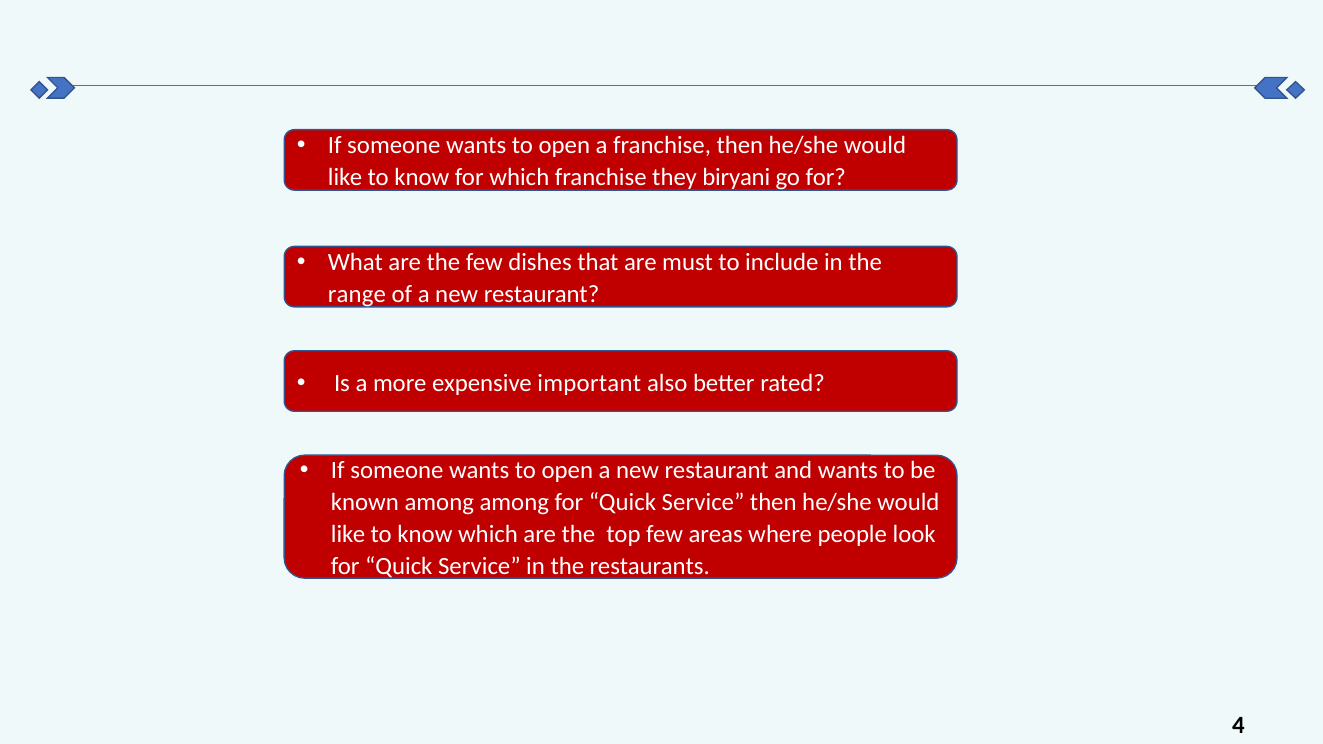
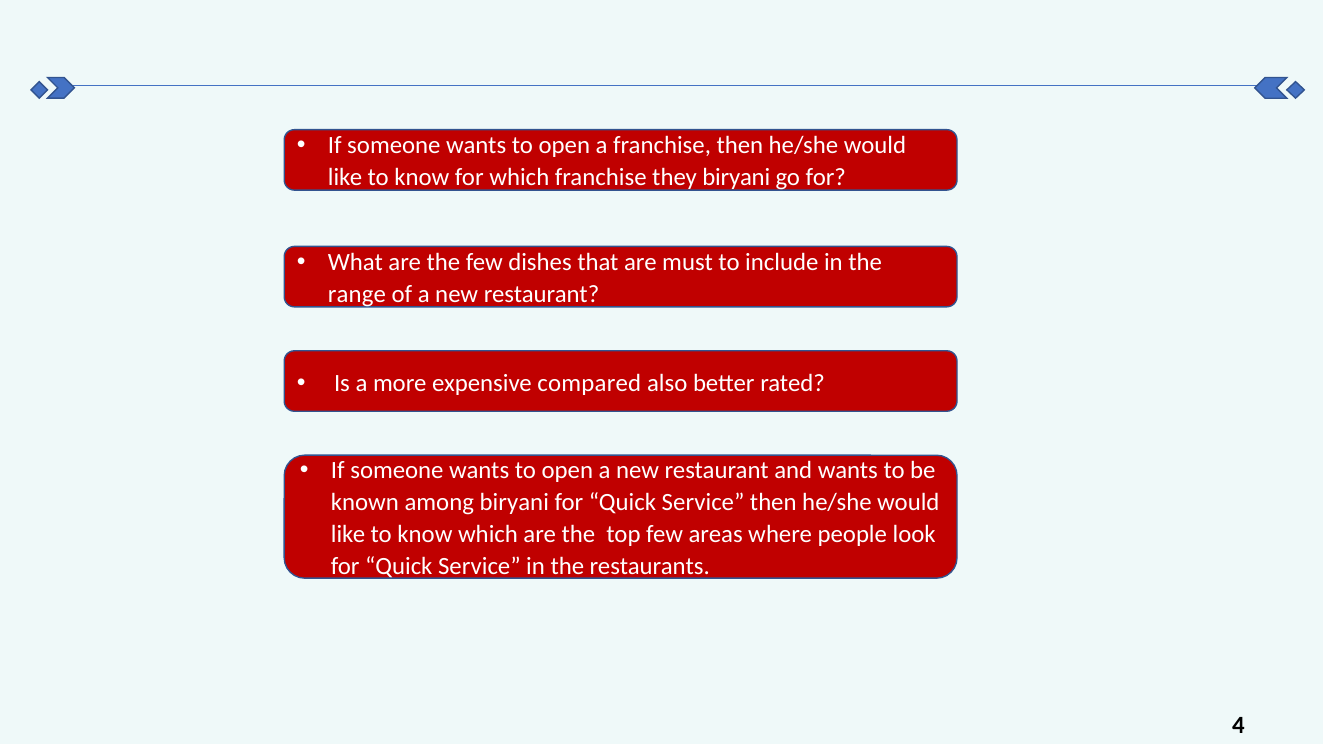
important: important -> compared
among among: among -> biryani
